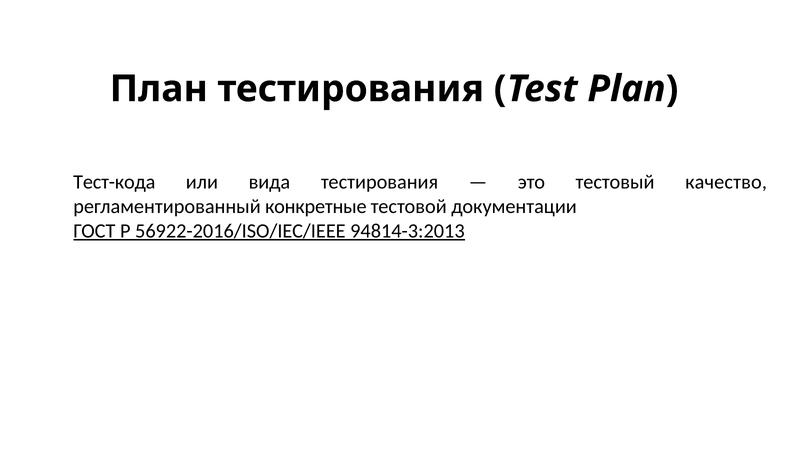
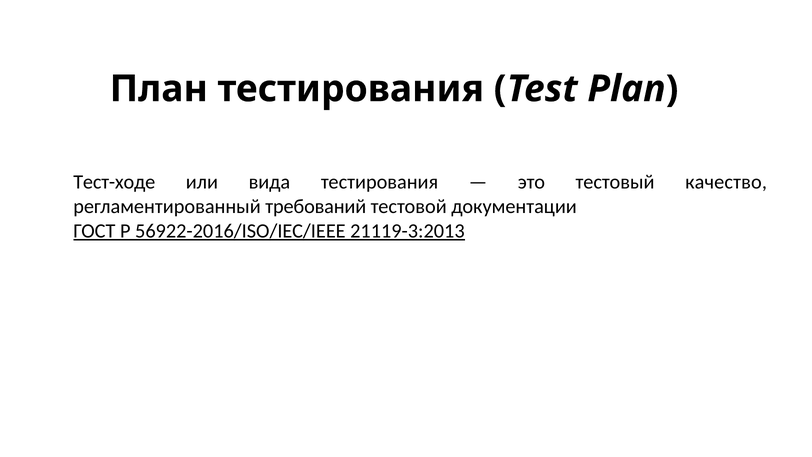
Тест-кода: Тест-кода -> Тест-ходе
конкретные: конкретные -> требований
94814-3:2013: 94814-3:2013 -> 21119-3:2013
